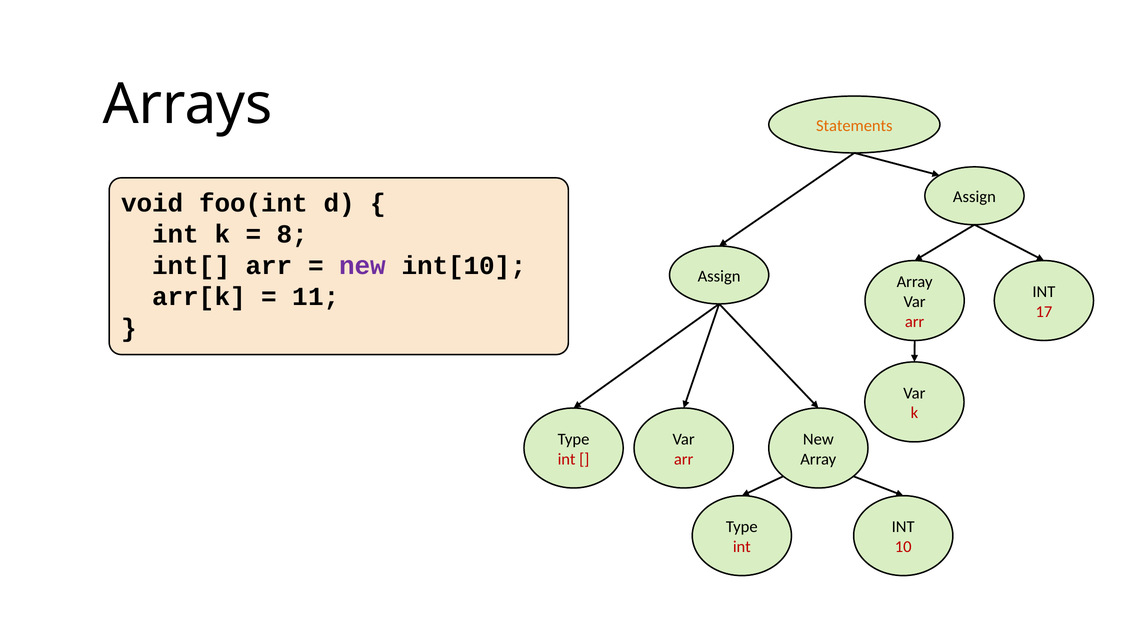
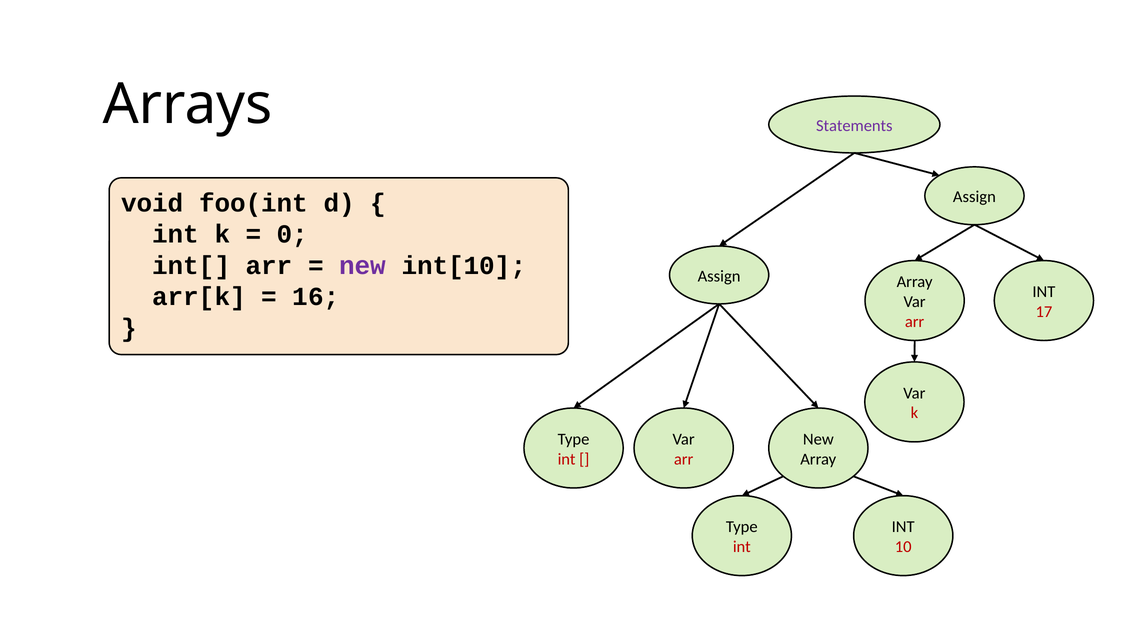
Statements colour: orange -> purple
8: 8 -> 0
11: 11 -> 16
